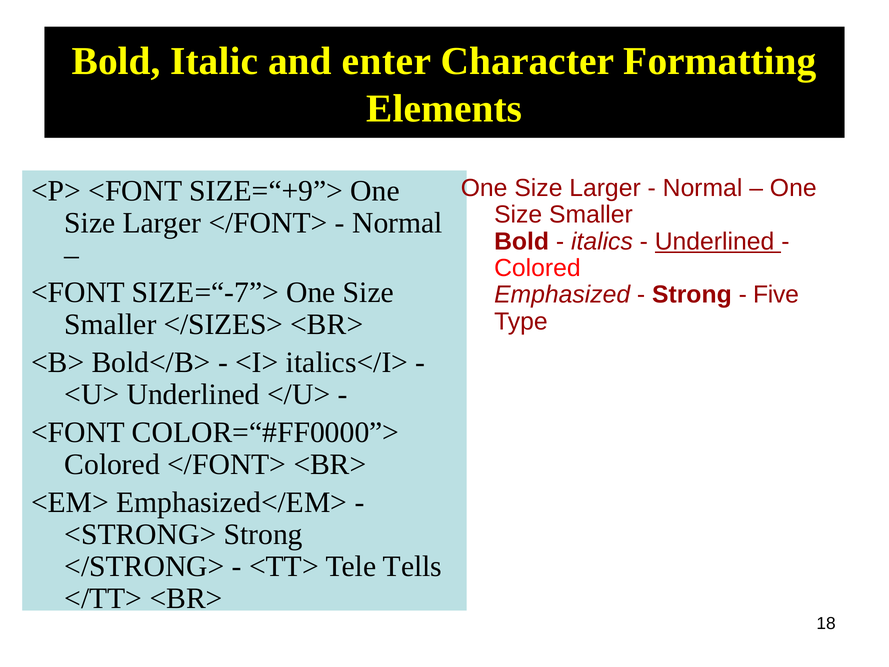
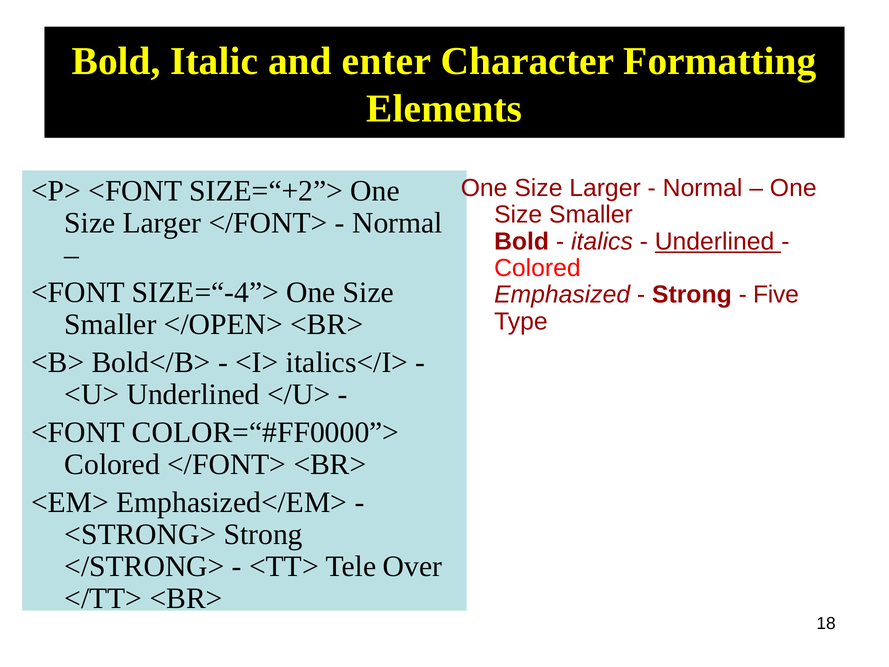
SIZE=“+9”>: SIZE=“+9”> -> SIZE=“+2”>
SIZE=“-7”>: SIZE=“-7”> -> SIZE=“-4”>
</SIZES>: </SIZES> -> </OPEN>
Tells: Tells -> Over
